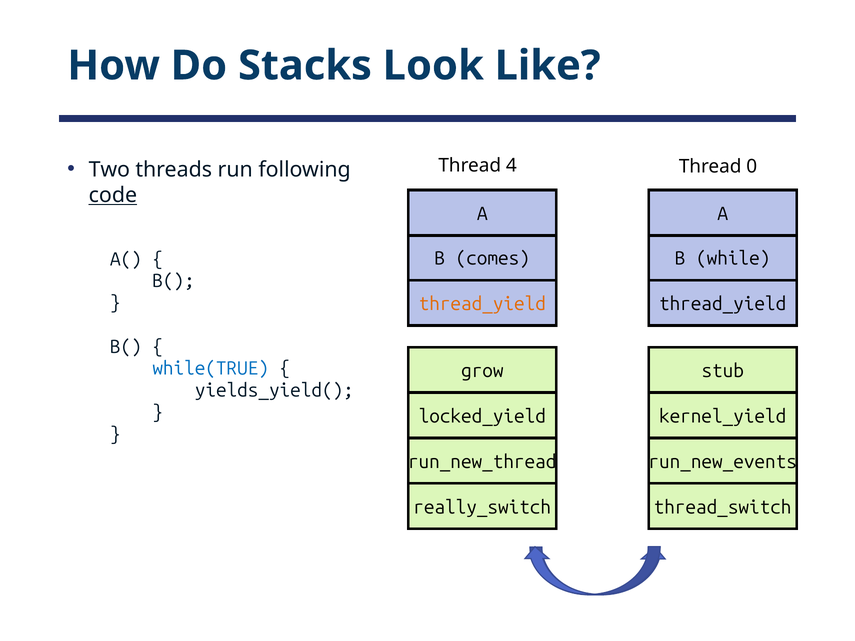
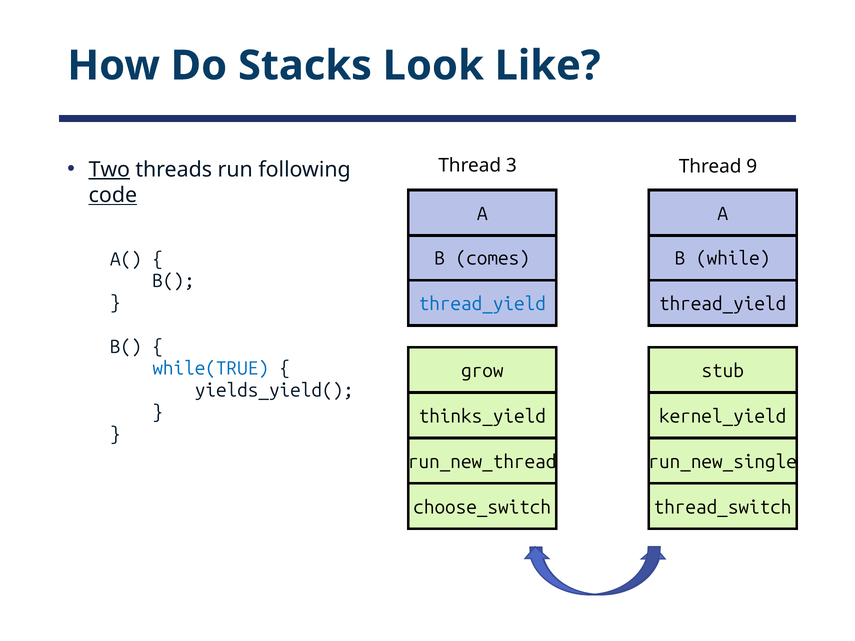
Two underline: none -> present
4: 4 -> 3
0: 0 -> 9
thread_yield at (482, 304) colour: orange -> blue
locked_yield: locked_yield -> thinks_yield
run_new_events: run_new_events -> run_new_single
really_switch: really_switch -> choose_switch
